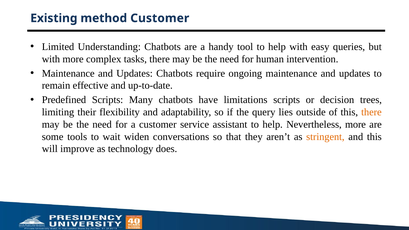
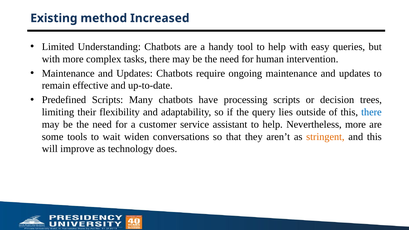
method Customer: Customer -> Increased
limitations: limitations -> processing
there at (371, 112) colour: orange -> blue
